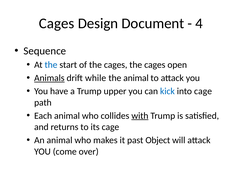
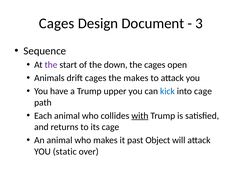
4: 4 -> 3
the at (51, 65) colour: blue -> purple
of the cages: cages -> down
Animals underline: present -> none
drift while: while -> cages
the animal: animal -> makes
come: come -> static
